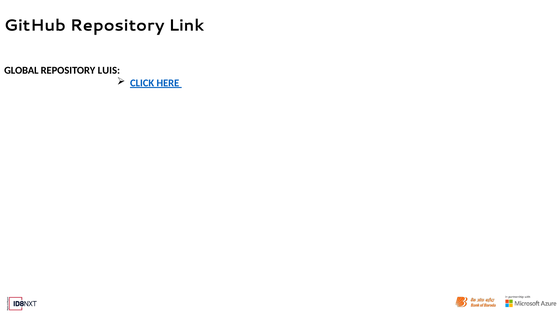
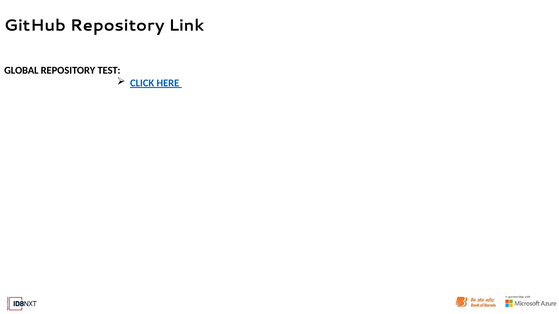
LUIS: LUIS -> TEST
